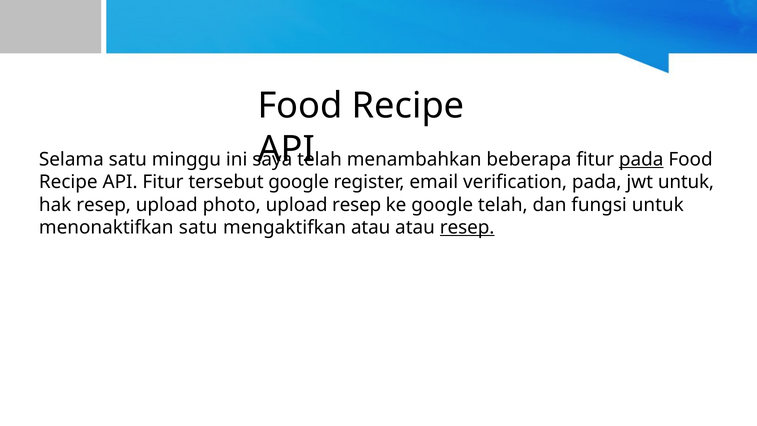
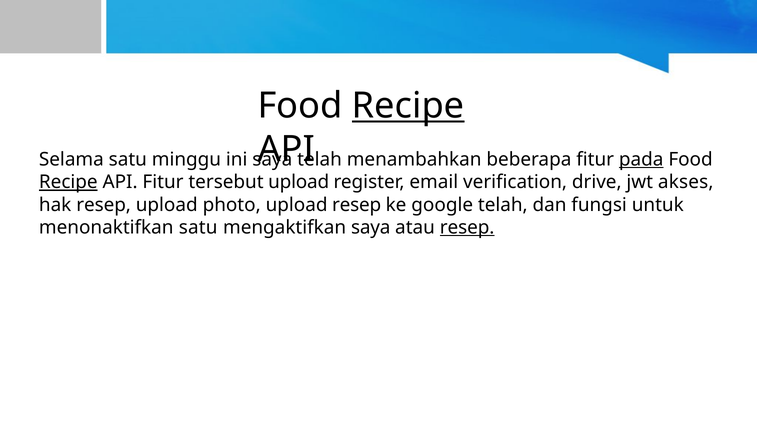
Recipe at (408, 106) underline: none -> present
Recipe at (68, 182) underline: none -> present
tersebut google: google -> upload
verification pada: pada -> drive
jwt untuk: untuk -> akses
mengaktifkan atau: atau -> saya
